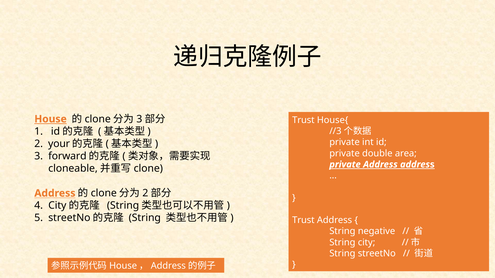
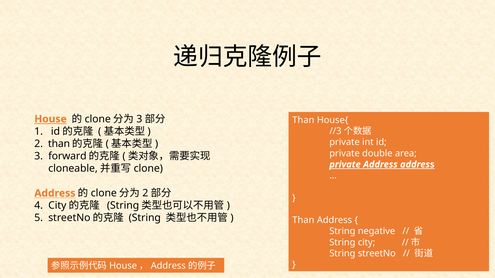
Trust at (303, 120): Trust -> Than
your at (59, 144): your -> than
Trust at (303, 220): Trust -> Than
